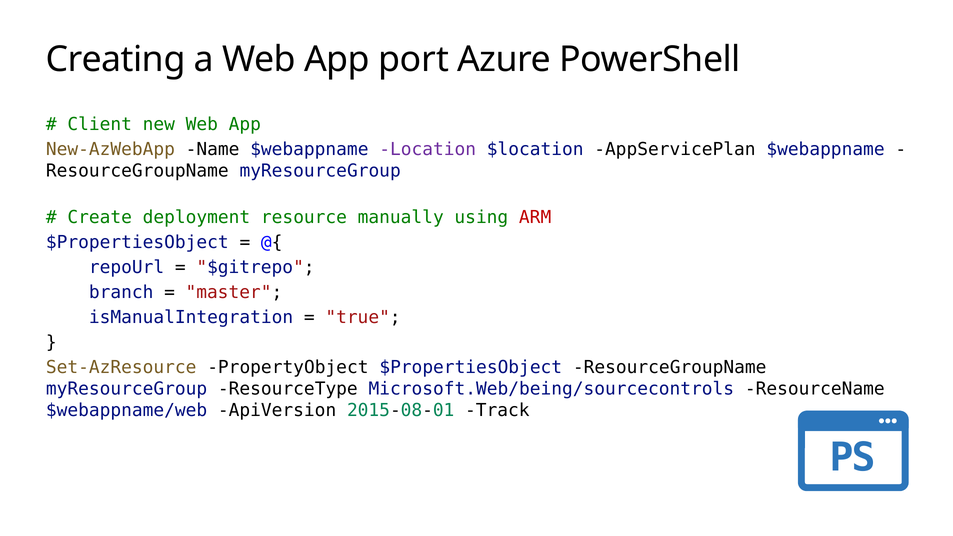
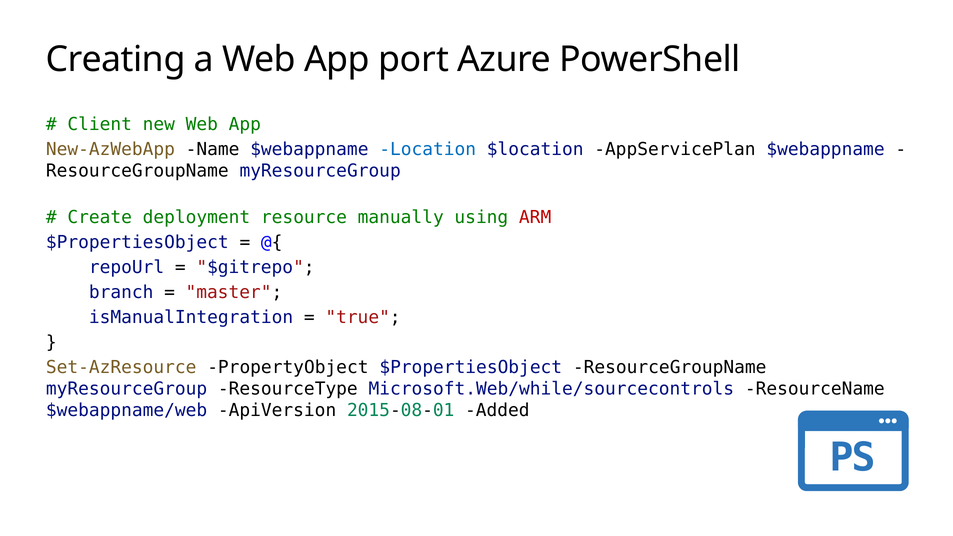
Location colour: purple -> blue
Microsoft.Web/being/sourcecontrols: Microsoft.Web/being/sourcecontrols -> Microsoft.Web/while/sourcecontrols
Track: Track -> Added
